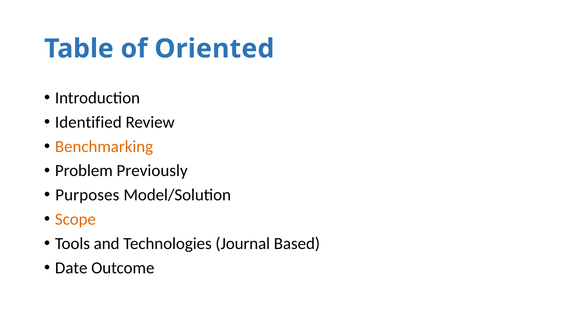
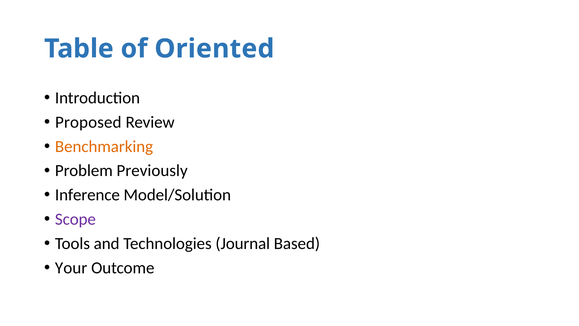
Identified: Identified -> Proposed
Purposes: Purposes -> Inference
Scope colour: orange -> purple
Date: Date -> Your
